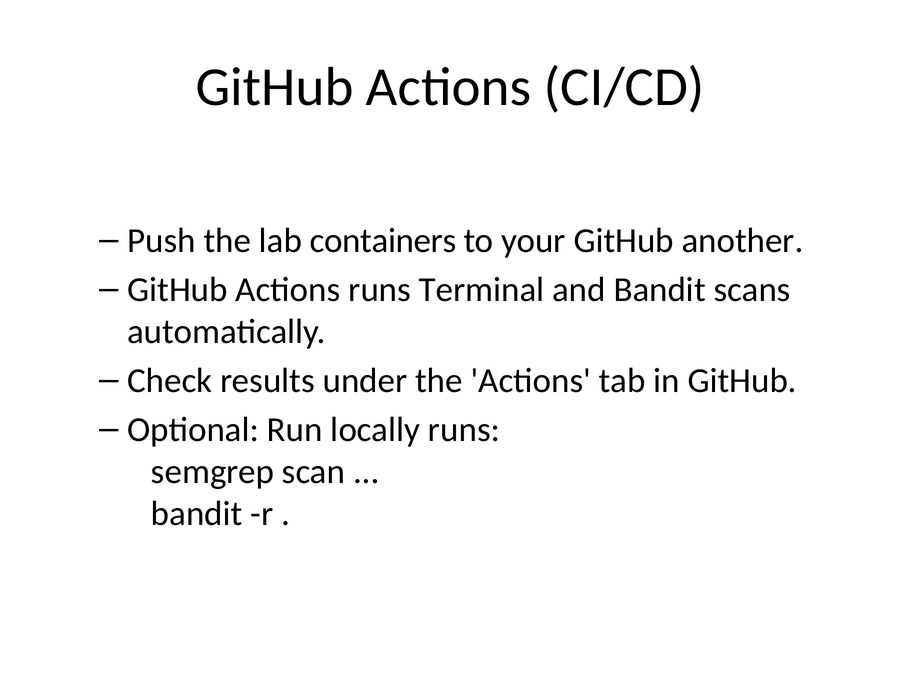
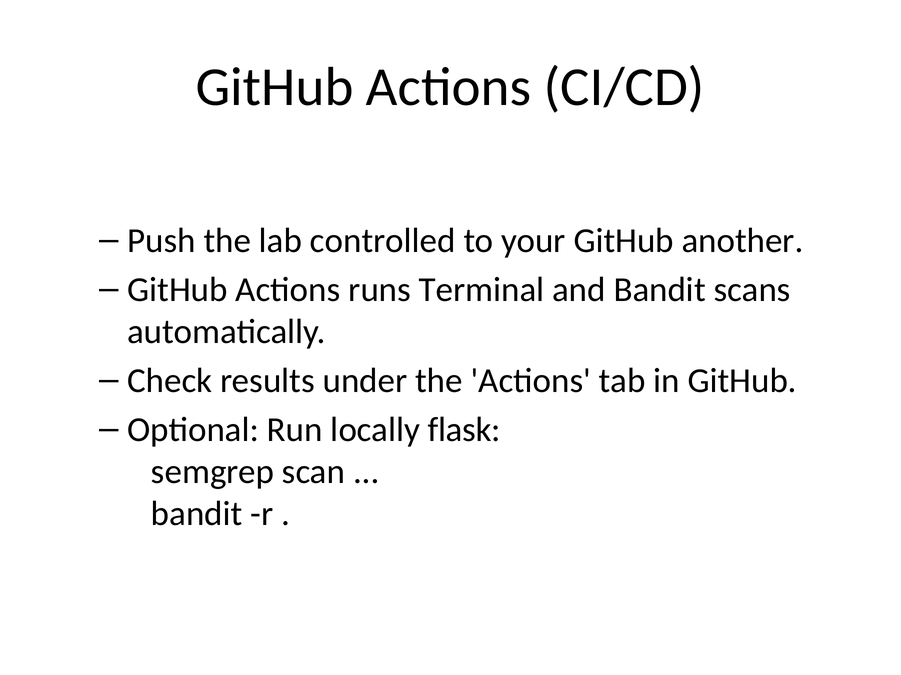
containers: containers -> controlled
locally runs: runs -> flask
